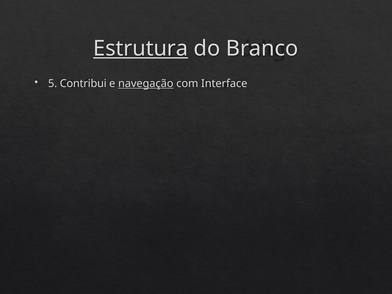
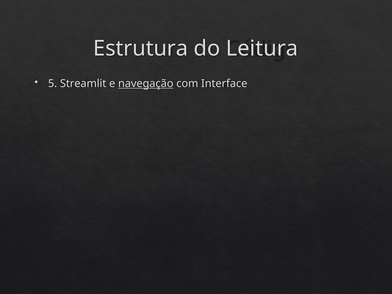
Estrutura underline: present -> none
Branco: Branco -> Leitura
Contribui: Contribui -> Streamlit
